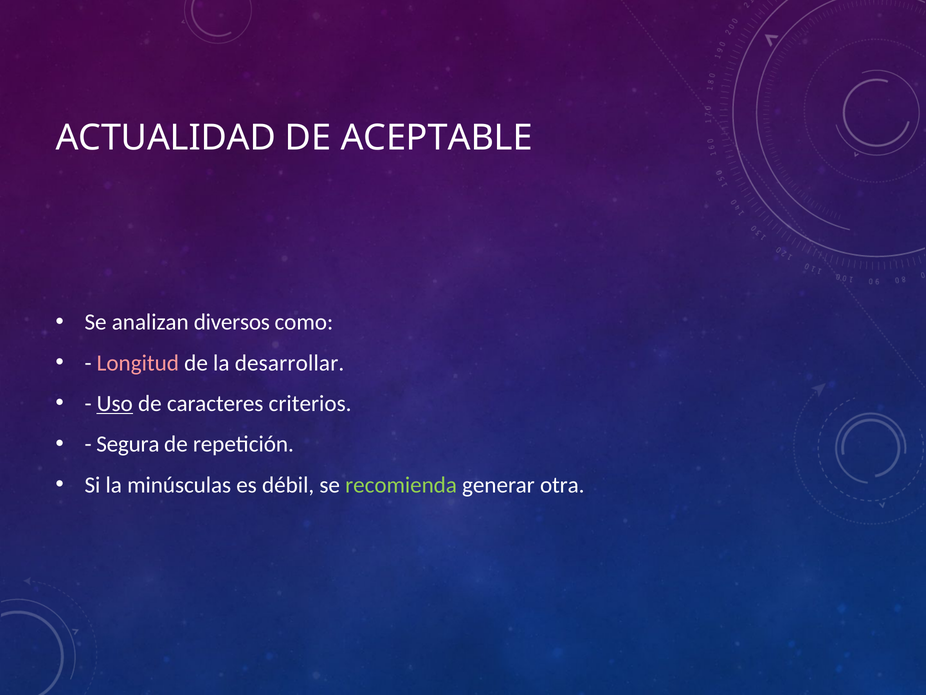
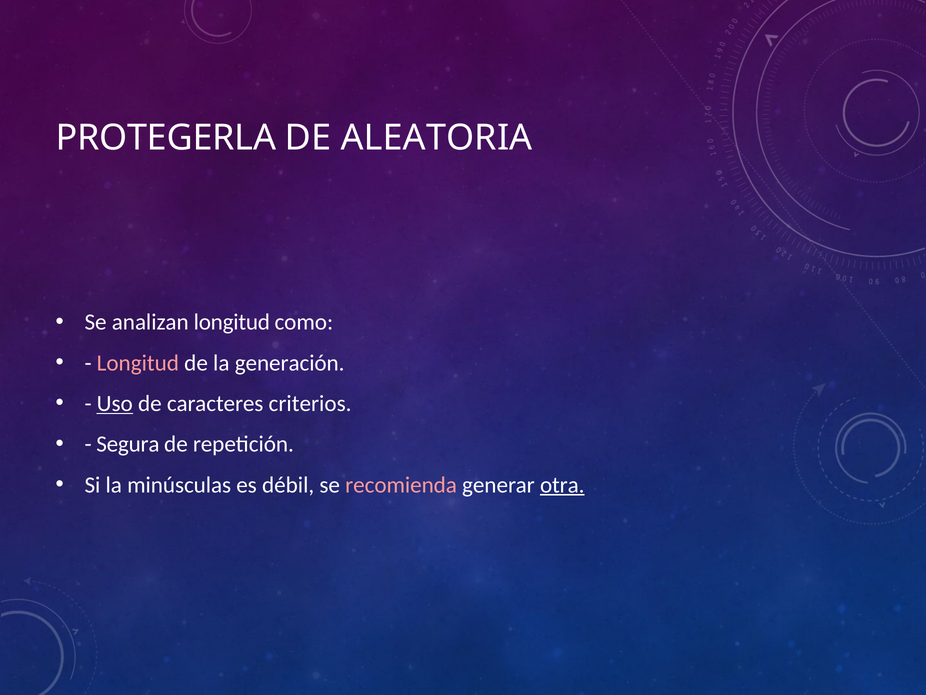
ACTUALIDAD: ACTUALIDAD -> PROTEGERLA
ACEPTABLE: ACEPTABLE -> ALEATORIA
analizan diversos: diversos -> longitud
desarrollar: desarrollar -> generación
recomienda colour: light green -> pink
otra underline: none -> present
